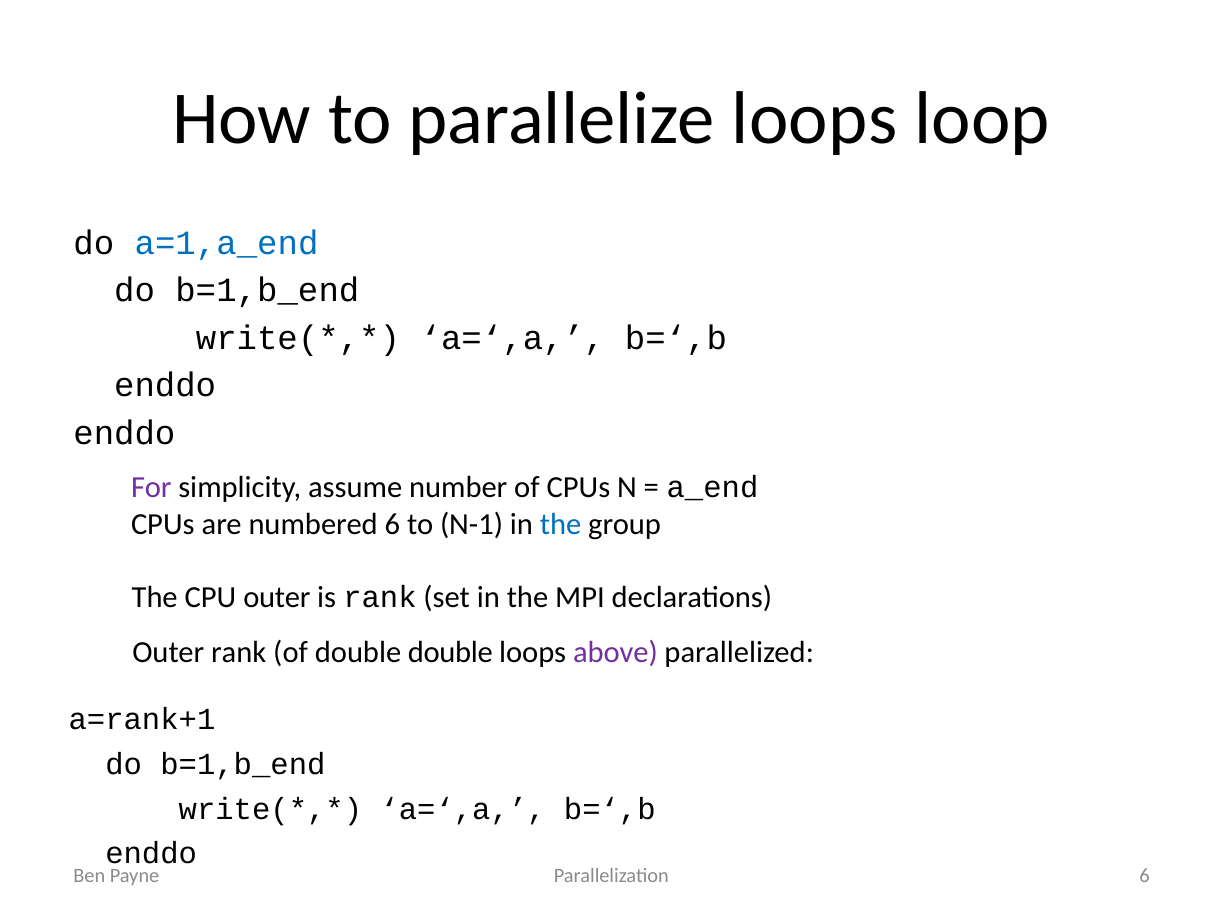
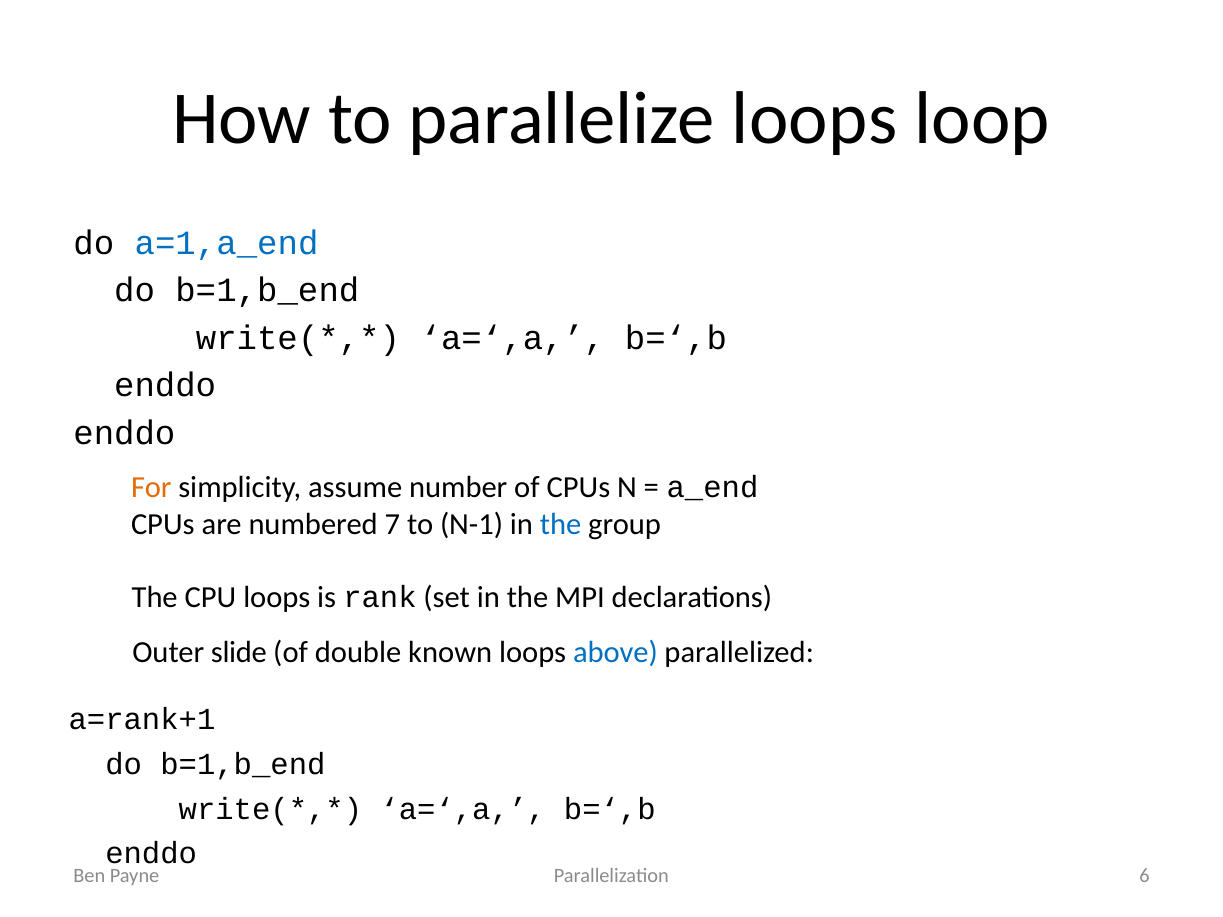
For colour: purple -> orange
numbered 6: 6 -> 7
CPU outer: outer -> loops
Outer rank: rank -> slide
double double: double -> known
above colour: purple -> blue
